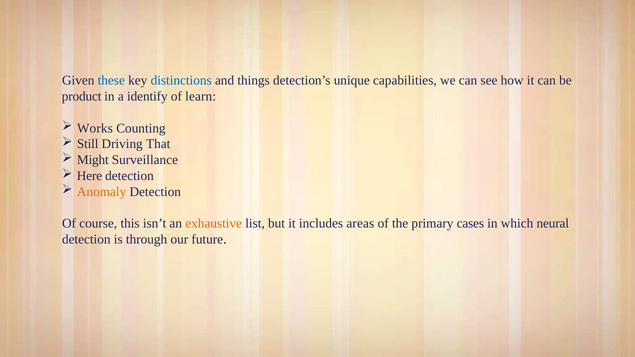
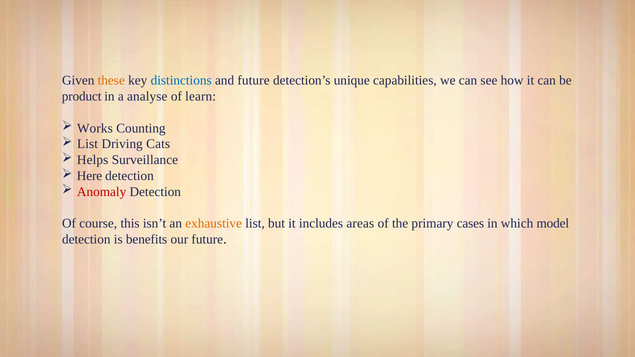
these colour: blue -> orange
and things: things -> future
identify: identify -> analyse
Still at (88, 144): Still -> List
That: That -> Cats
Might: Might -> Helps
Anomaly colour: orange -> red
neural: neural -> model
through: through -> benefits
